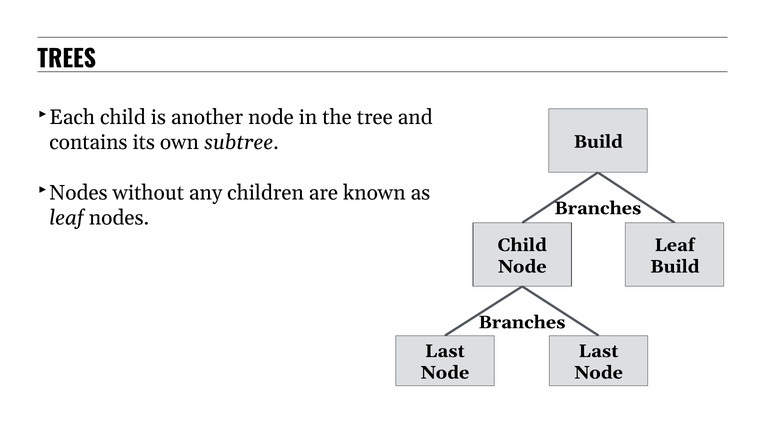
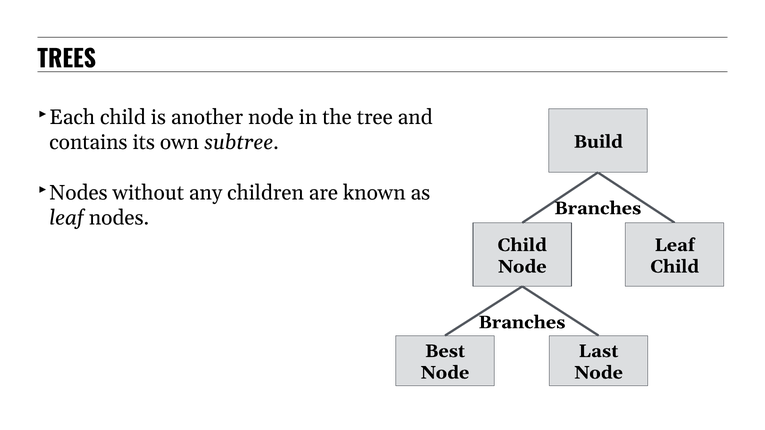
Build at (675, 266): Build -> Child
Last at (445, 351): Last -> Best
